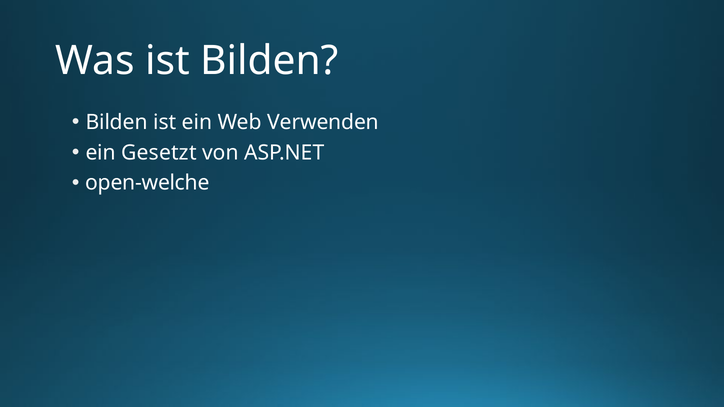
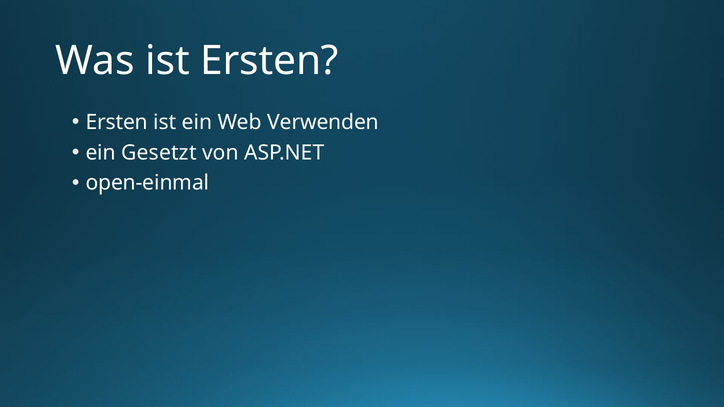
ist Bilden: Bilden -> Ersten
Bilden at (117, 122): Bilden -> Ersten
open-welche: open-welche -> open-einmal
